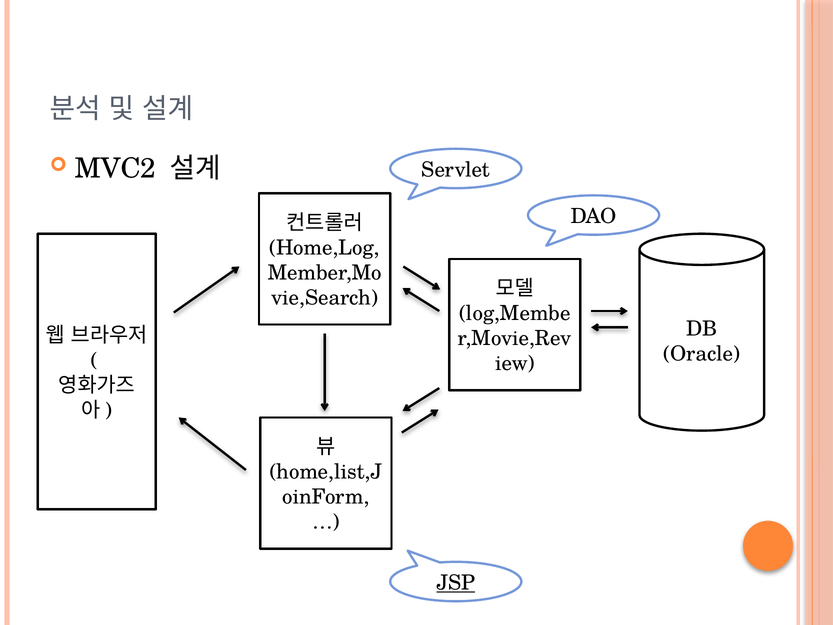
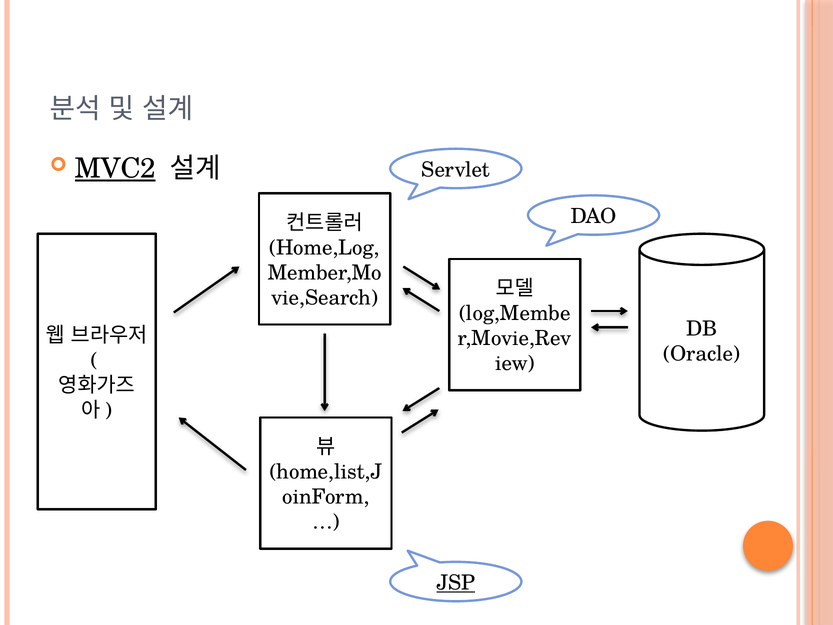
MVC2 underline: none -> present
